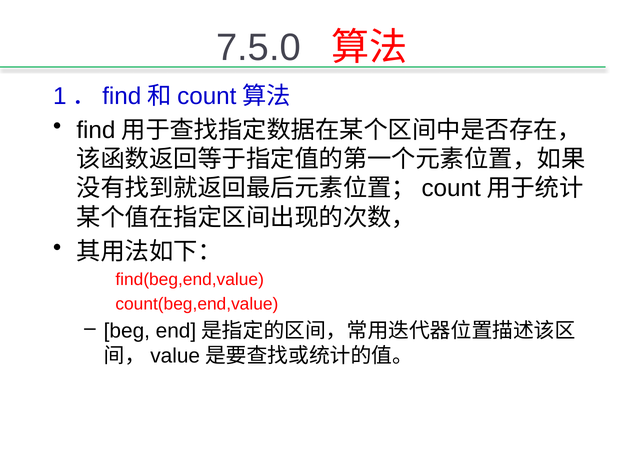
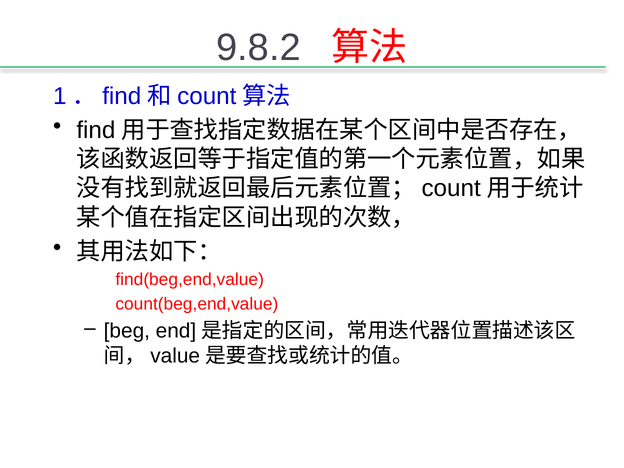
7.5.0: 7.5.0 -> 9.8.2
